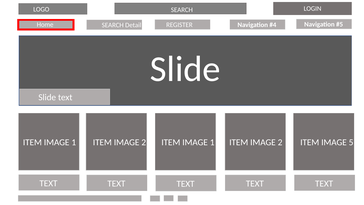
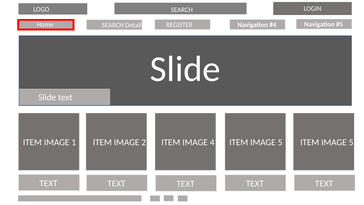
2 ITEM IMAGE 1: 1 -> 4
2 at (280, 142): 2 -> 5
